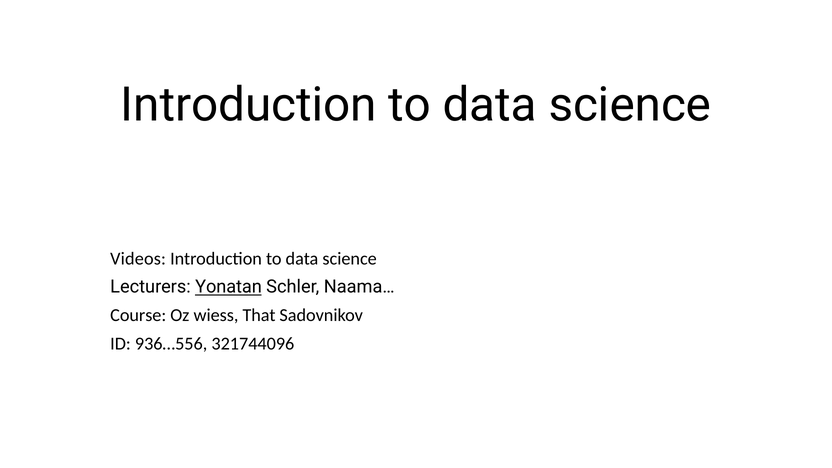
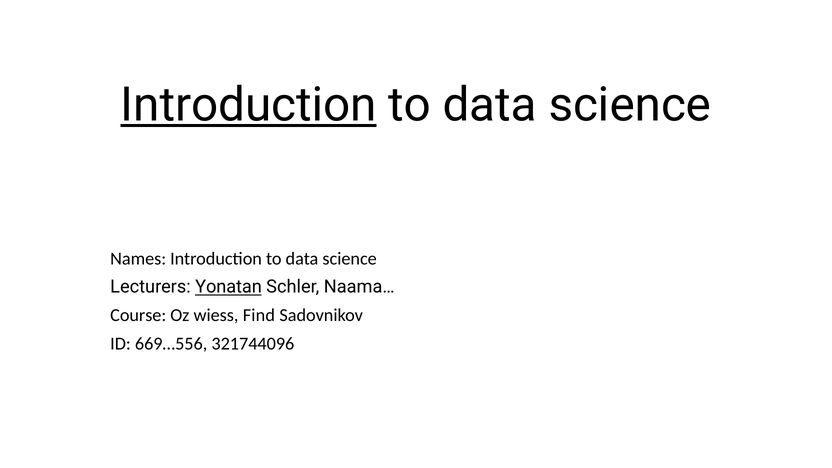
Introduction at (249, 105) underline: none -> present
Videos: Videos -> Names
That: That -> Find
936…556: 936…556 -> 669…556
